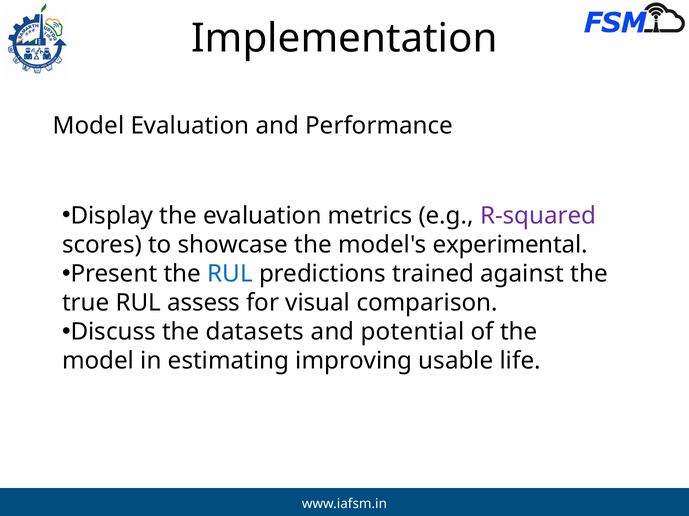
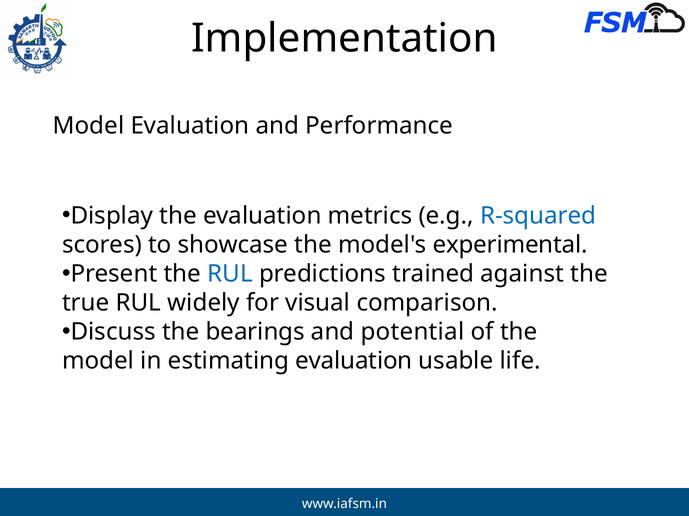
R-squared colour: purple -> blue
assess: assess -> widely
datasets: datasets -> bearings
estimating improving: improving -> evaluation
